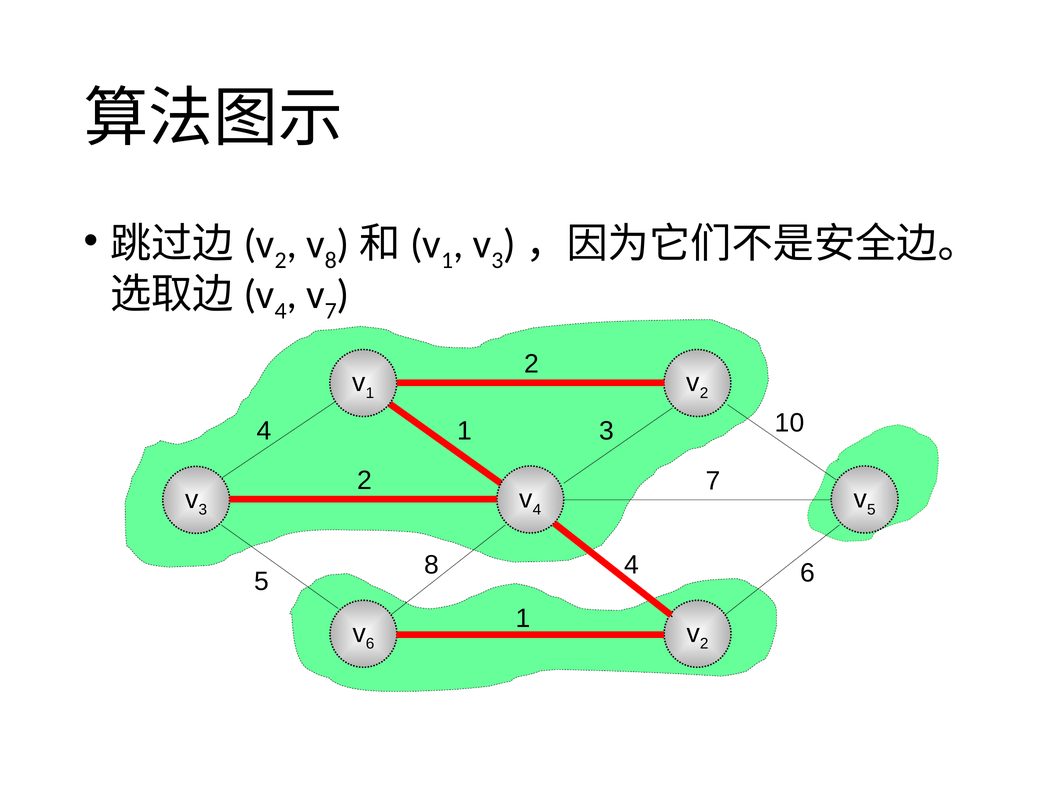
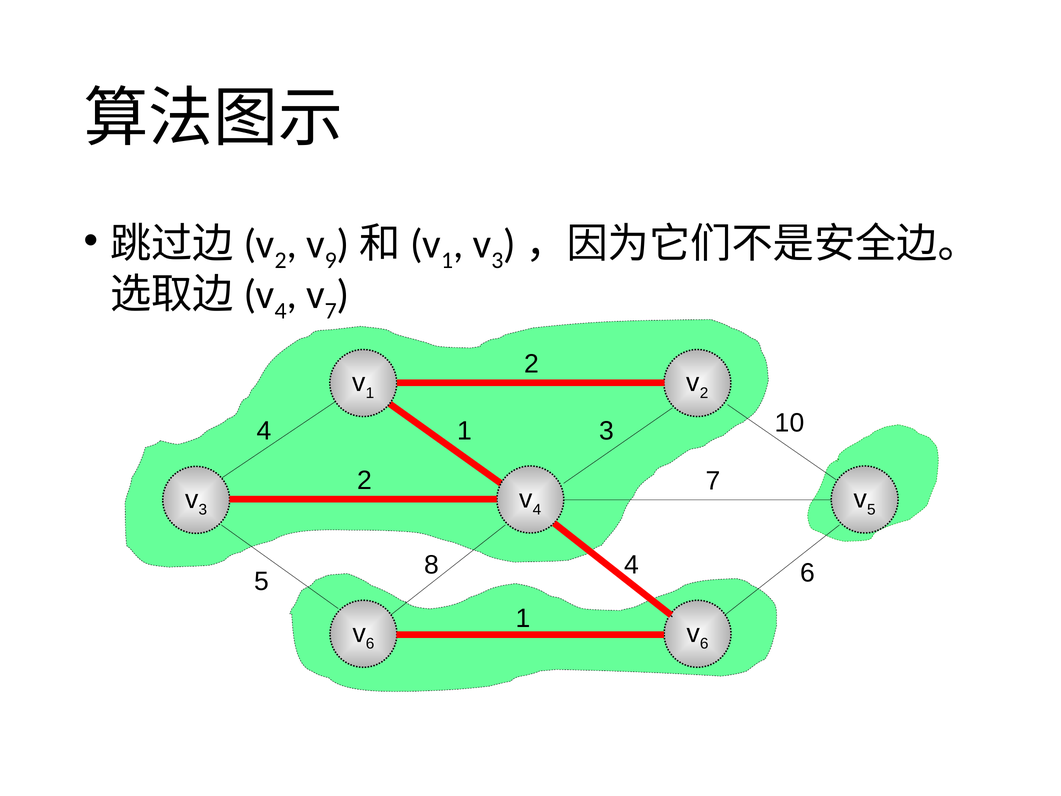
8 at (331, 260): 8 -> 9
2 at (704, 644): 2 -> 6
